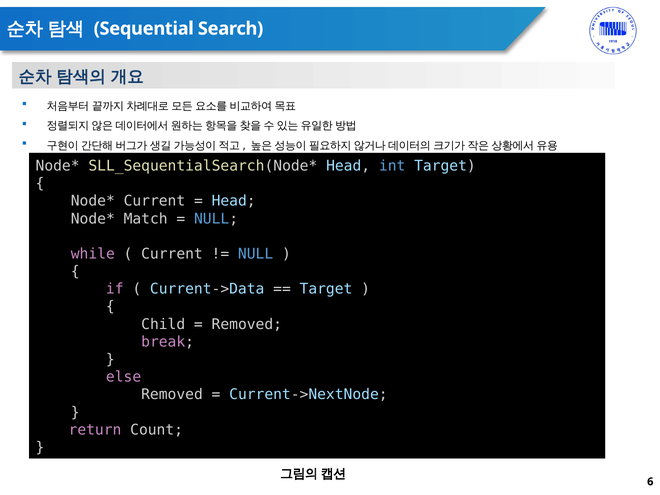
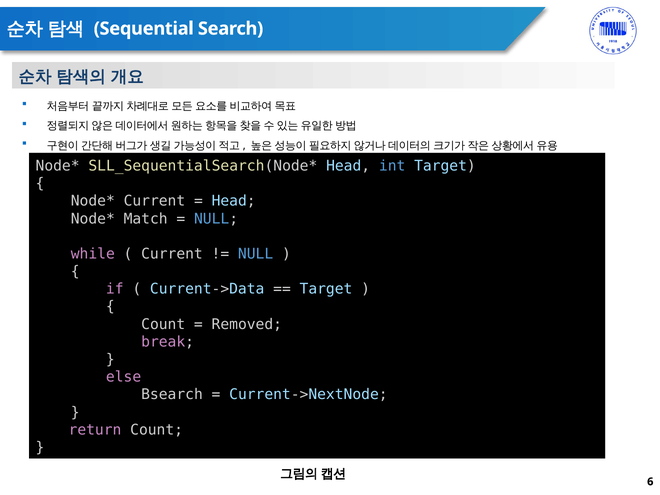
Child at (163, 324): Child -> Count
Removed at (172, 395): Removed -> Bsearch
